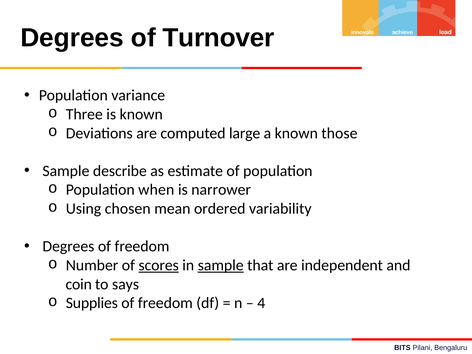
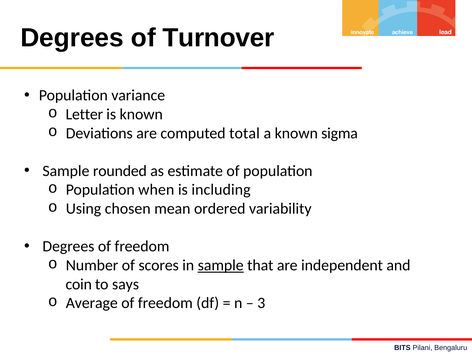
Three: Three -> Letter
large: large -> total
those: those -> sigma
describe: describe -> rounded
narrower: narrower -> including
scores underline: present -> none
Supplies: Supplies -> Average
4: 4 -> 3
